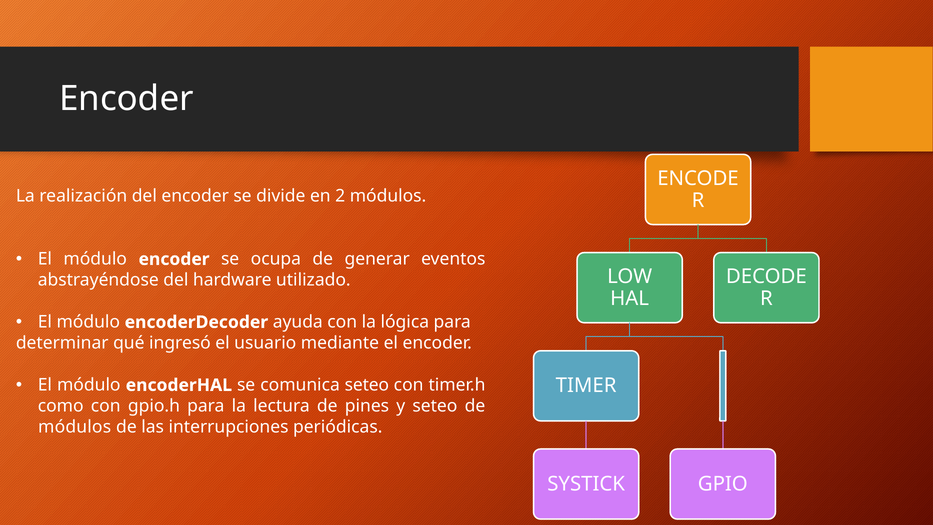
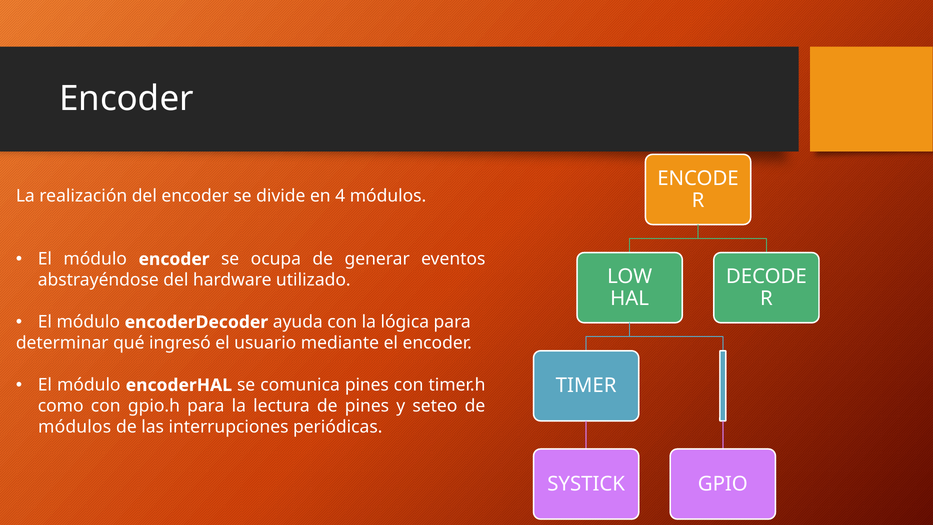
2: 2 -> 4
comunica seteo: seteo -> pines
